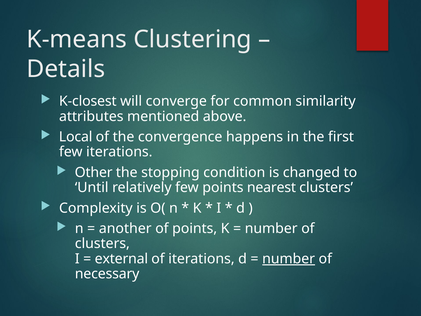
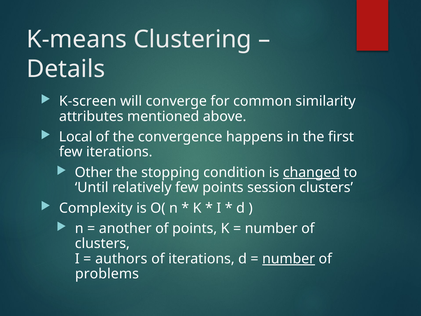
K-closest: K-closest -> K-screen
changed underline: none -> present
nearest: nearest -> session
external: external -> authors
necessary: necessary -> problems
